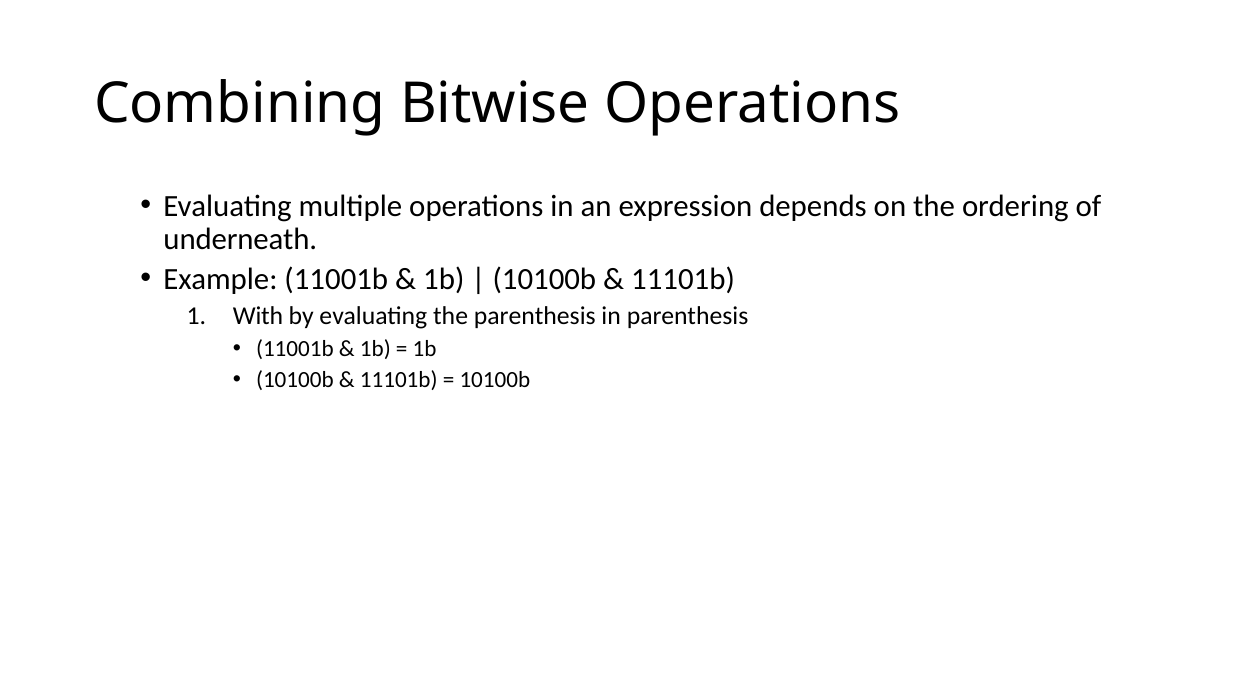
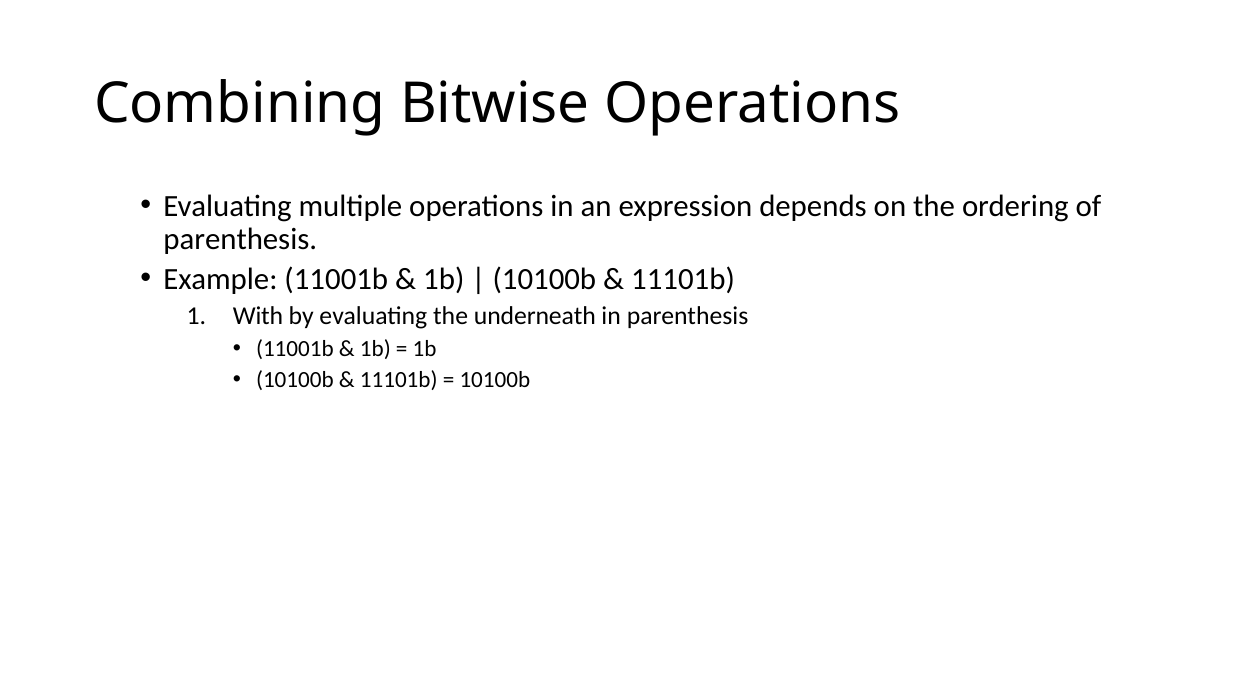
underneath at (240, 239): underneath -> parenthesis
the parenthesis: parenthesis -> underneath
